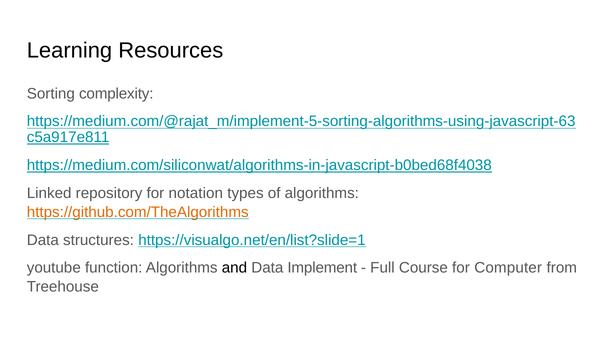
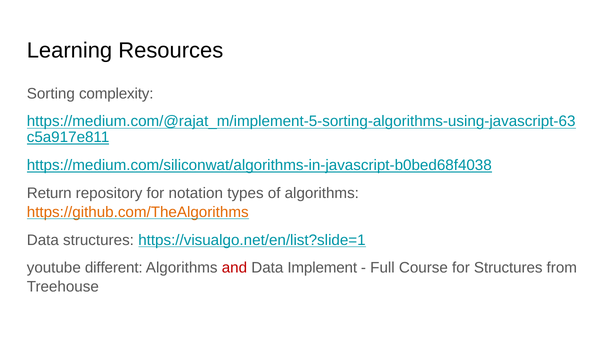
Linked: Linked -> Return
function: function -> different
and colour: black -> red
for Computer: Computer -> Structures
